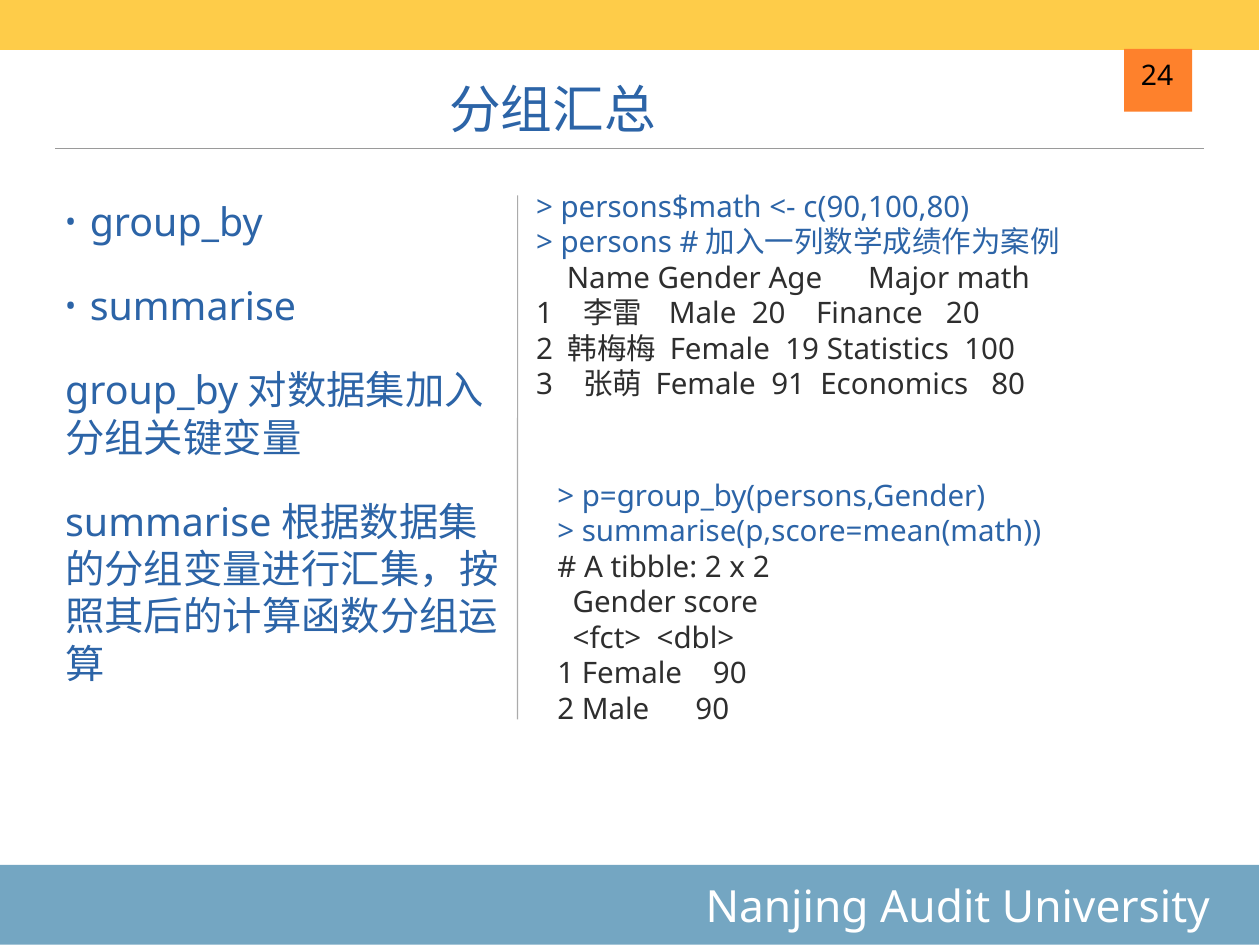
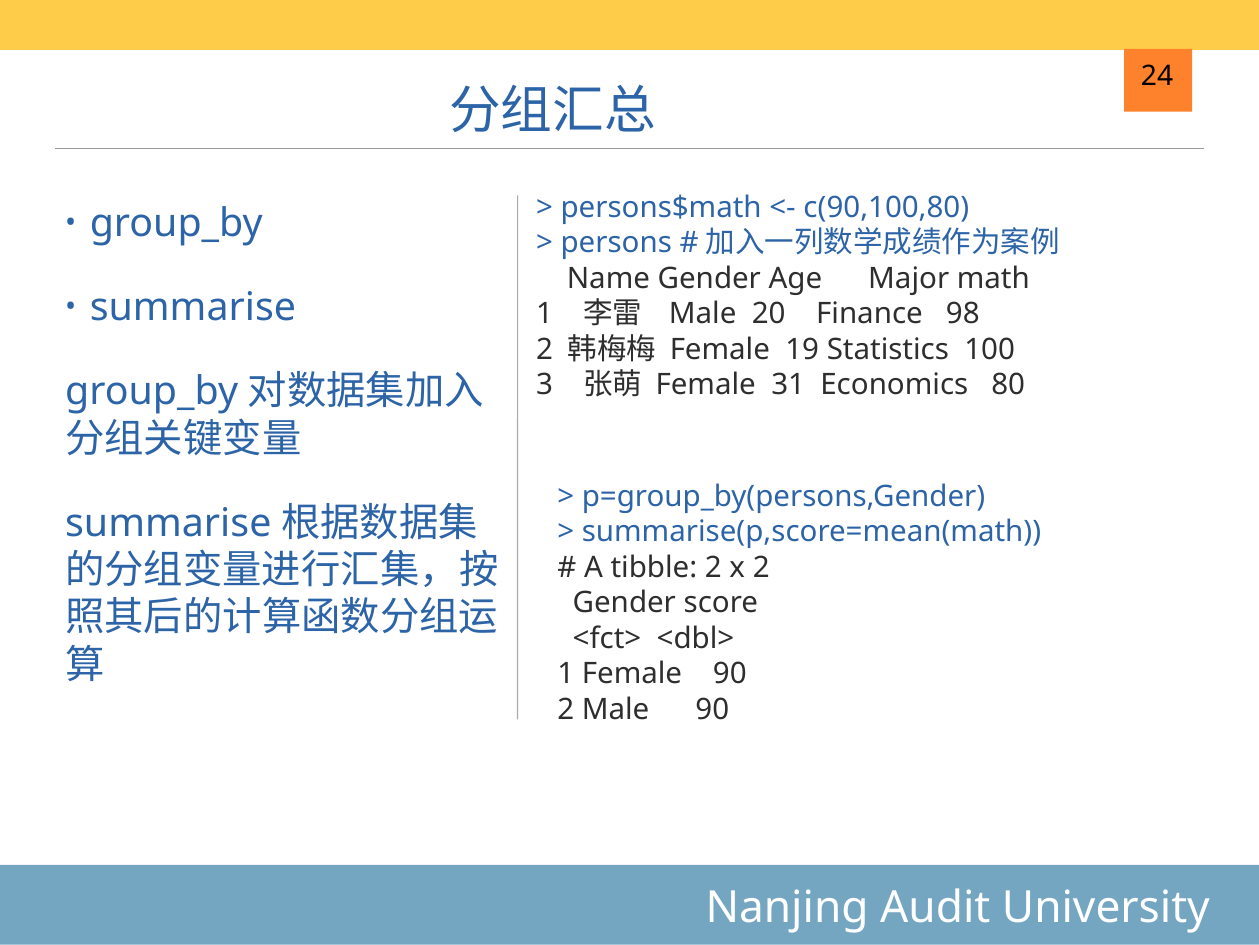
Finance 20: 20 -> 98
91: 91 -> 31
